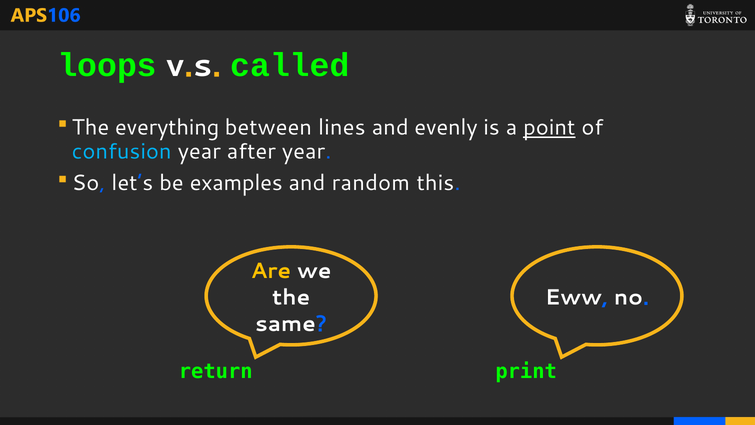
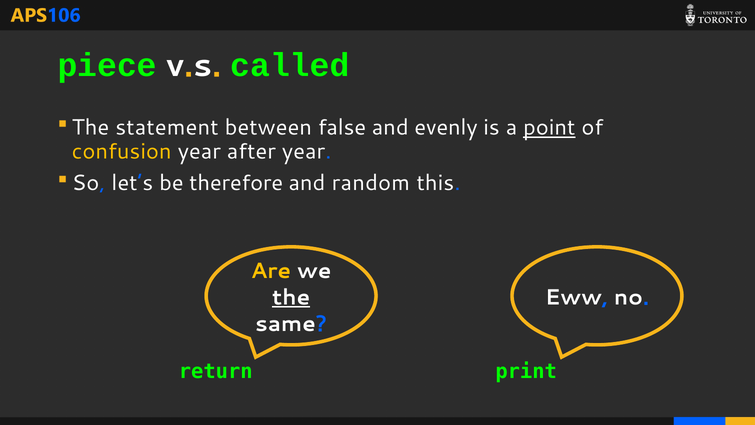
loops: loops -> piece
everything: everything -> statement
lines: lines -> false
confusion colour: light blue -> yellow
examples: examples -> therefore
the at (291, 297) underline: none -> present
